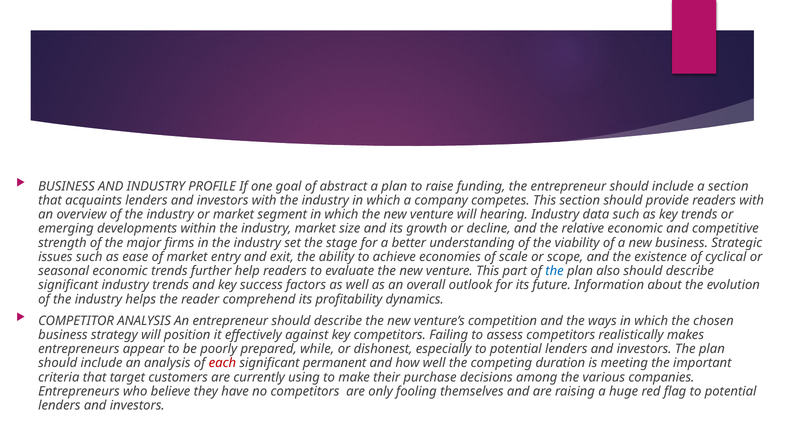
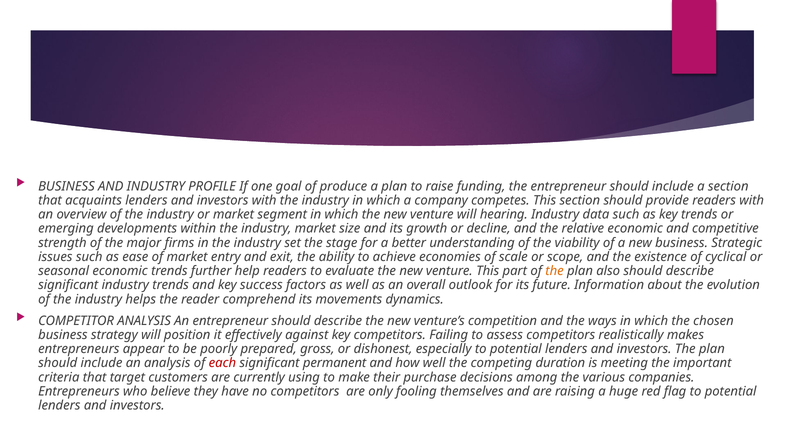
abstract: abstract -> produce
the at (555, 271) colour: blue -> orange
profitability: profitability -> movements
while: while -> gross
